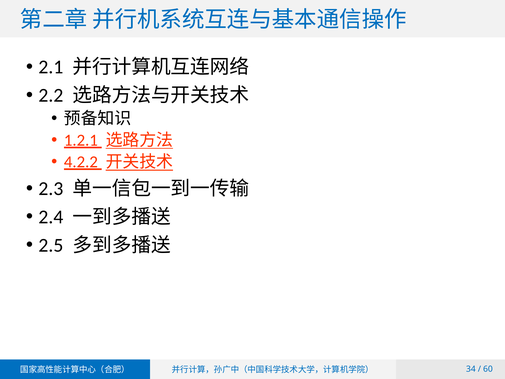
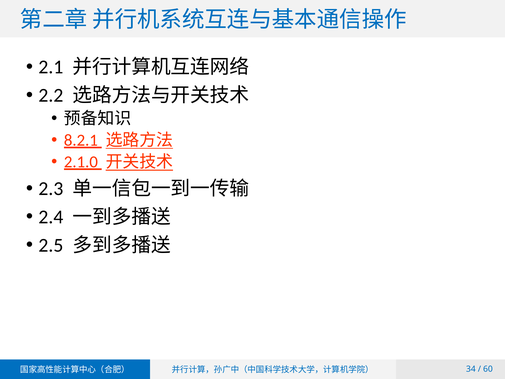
1.2.1: 1.2.1 -> 8.2.1
4.2.2: 4.2.2 -> 2.1.0
